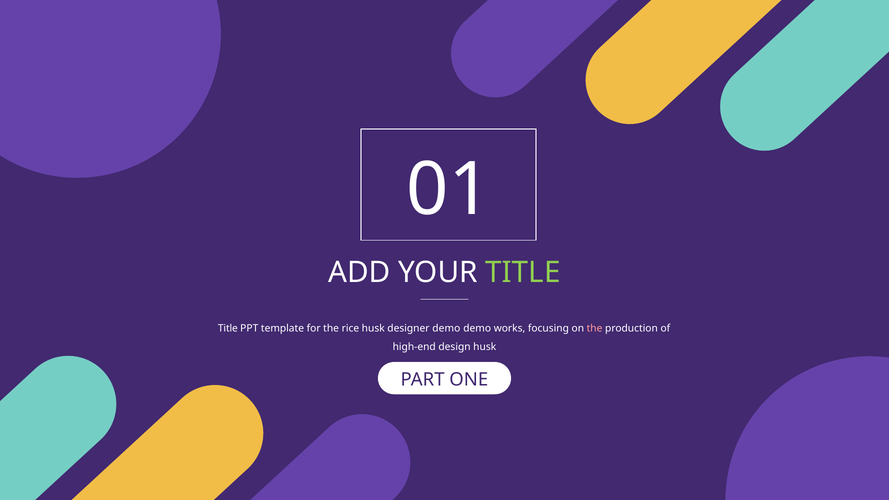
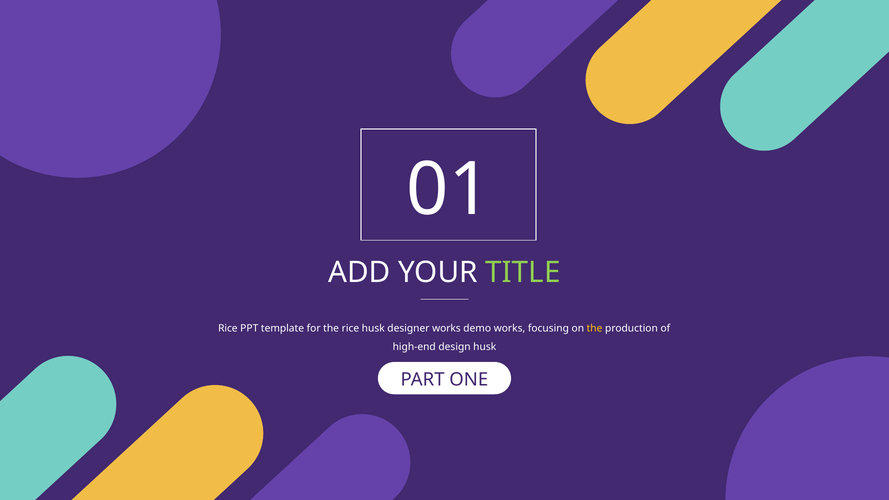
Title at (228, 328): Title -> Rice
designer demo: demo -> works
the at (595, 328) colour: pink -> yellow
